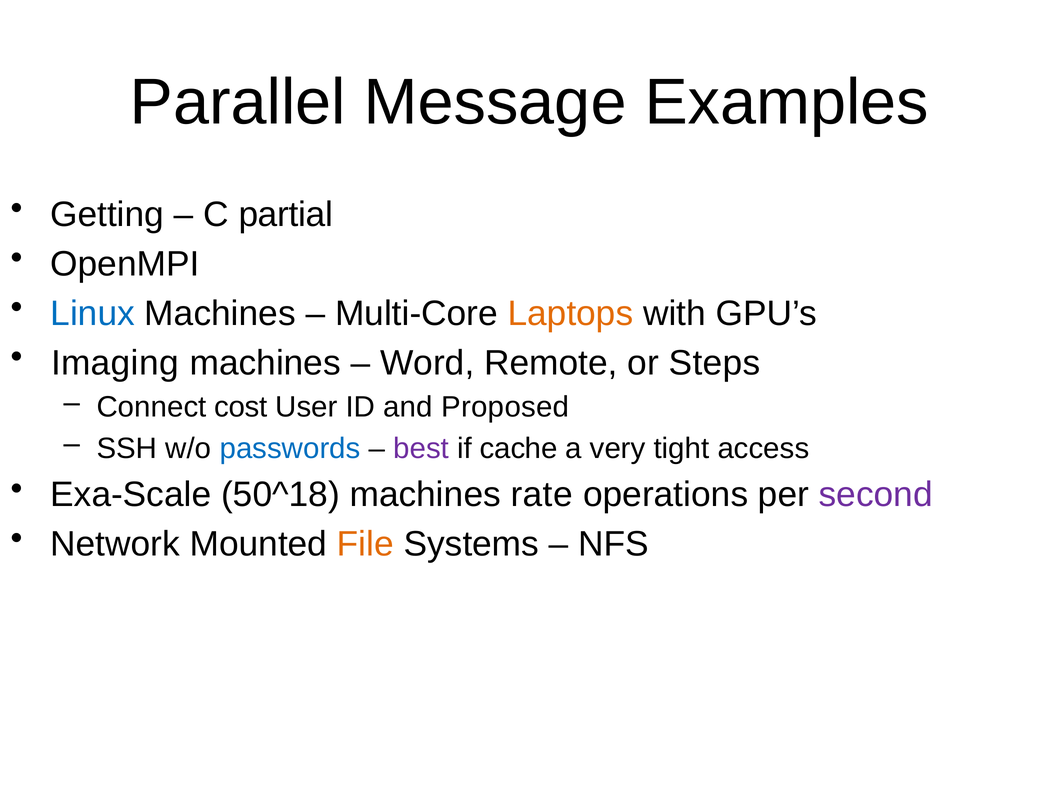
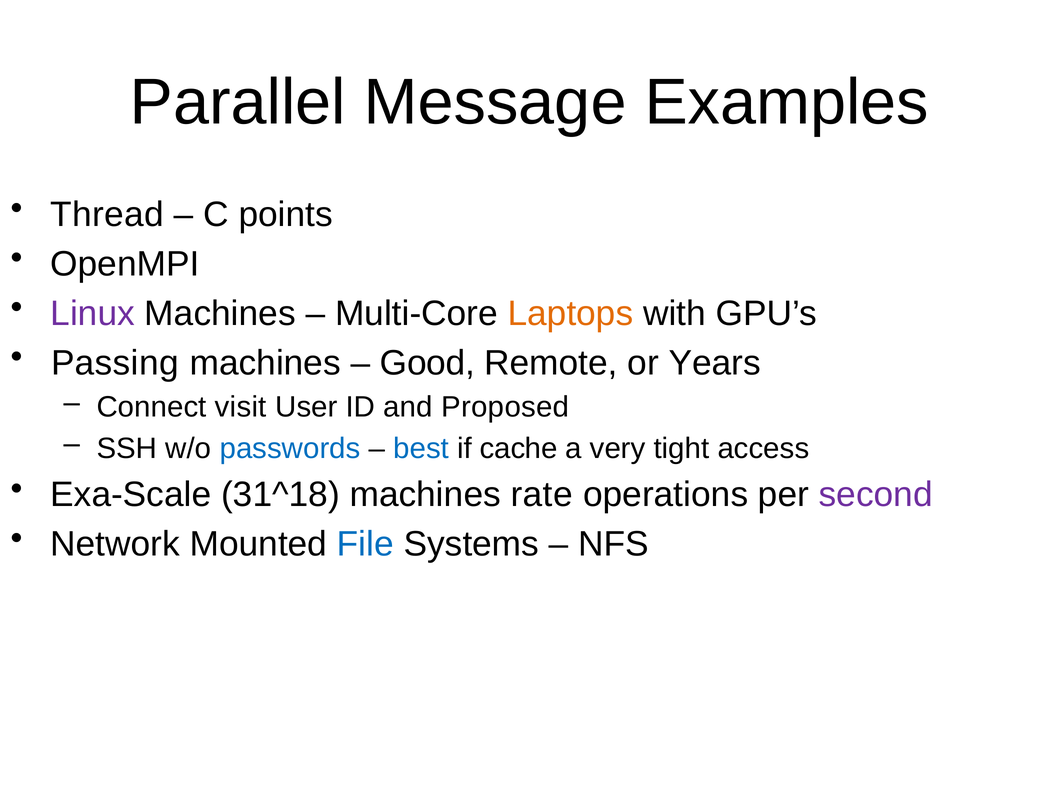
Getting: Getting -> Thread
partial: partial -> points
Linux colour: blue -> purple
Imaging: Imaging -> Passing
Word: Word -> Good
Steps: Steps -> Years
cost: cost -> visit
best colour: purple -> blue
50^18: 50^18 -> 31^18
File colour: orange -> blue
